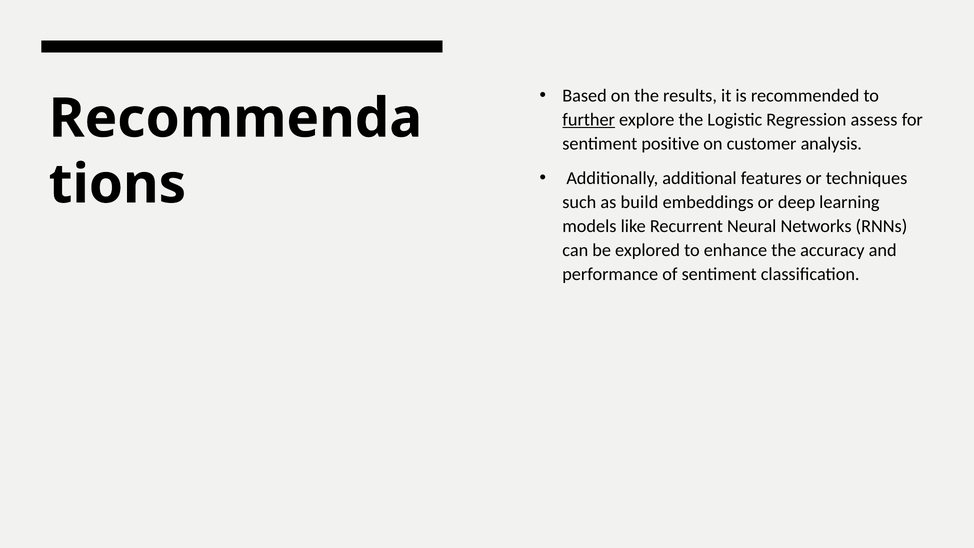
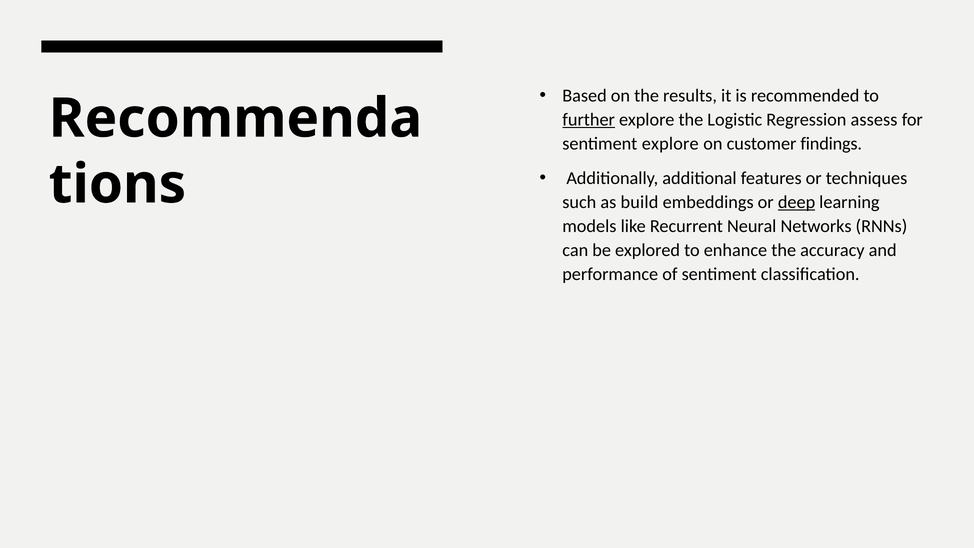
sentiment positive: positive -> explore
analysis: analysis -> findings
deep underline: none -> present
